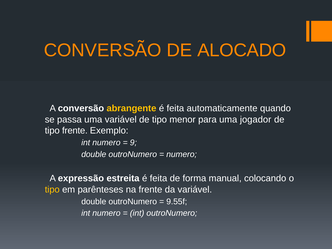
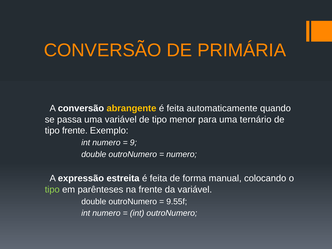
ALOCADO: ALOCADO -> PRIMÁRIA
jogador: jogador -> ternário
tipo at (52, 189) colour: yellow -> light green
